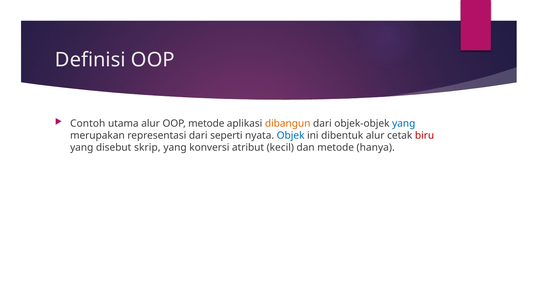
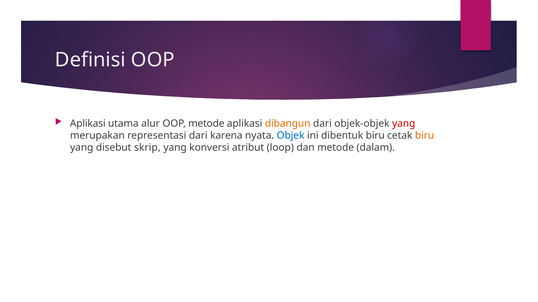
Contoh at (88, 124): Contoh -> Aplikasi
yang at (404, 124) colour: blue -> red
seperti: seperti -> karena
dibentuk alur: alur -> biru
biru at (425, 136) colour: red -> orange
kecil: kecil -> loop
hanya: hanya -> dalam
